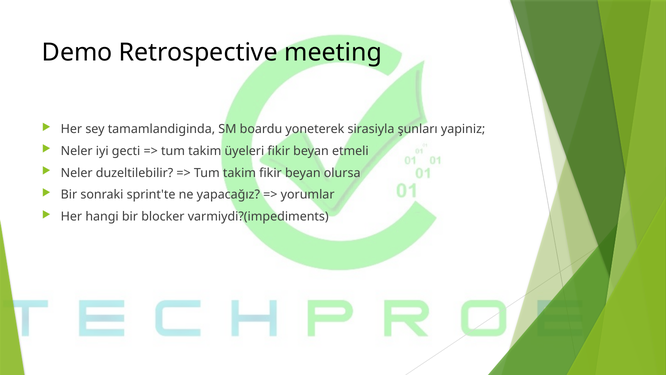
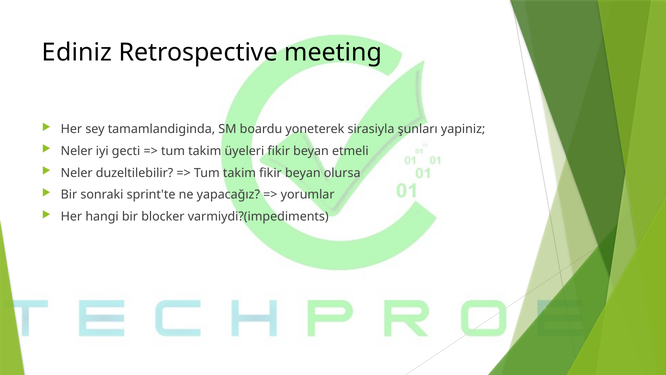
Demo: Demo -> Ediniz
